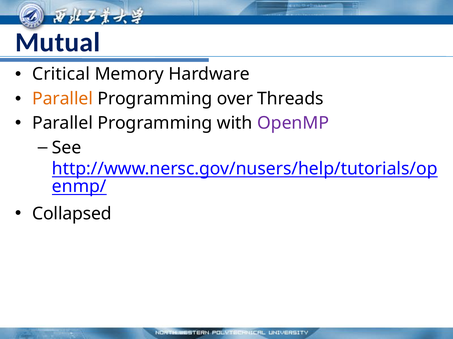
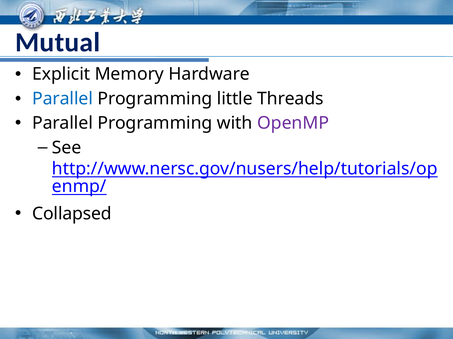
Critical: Critical -> Explicit
Parallel at (63, 99) colour: orange -> blue
over: over -> little
